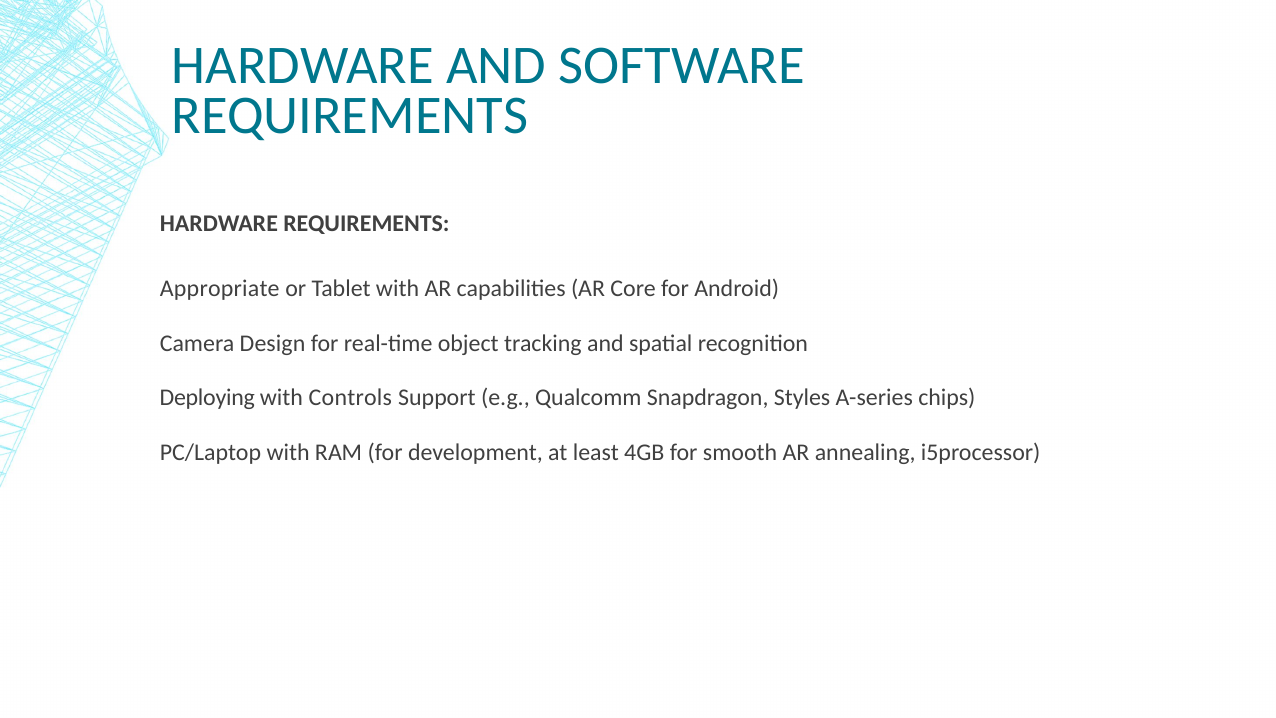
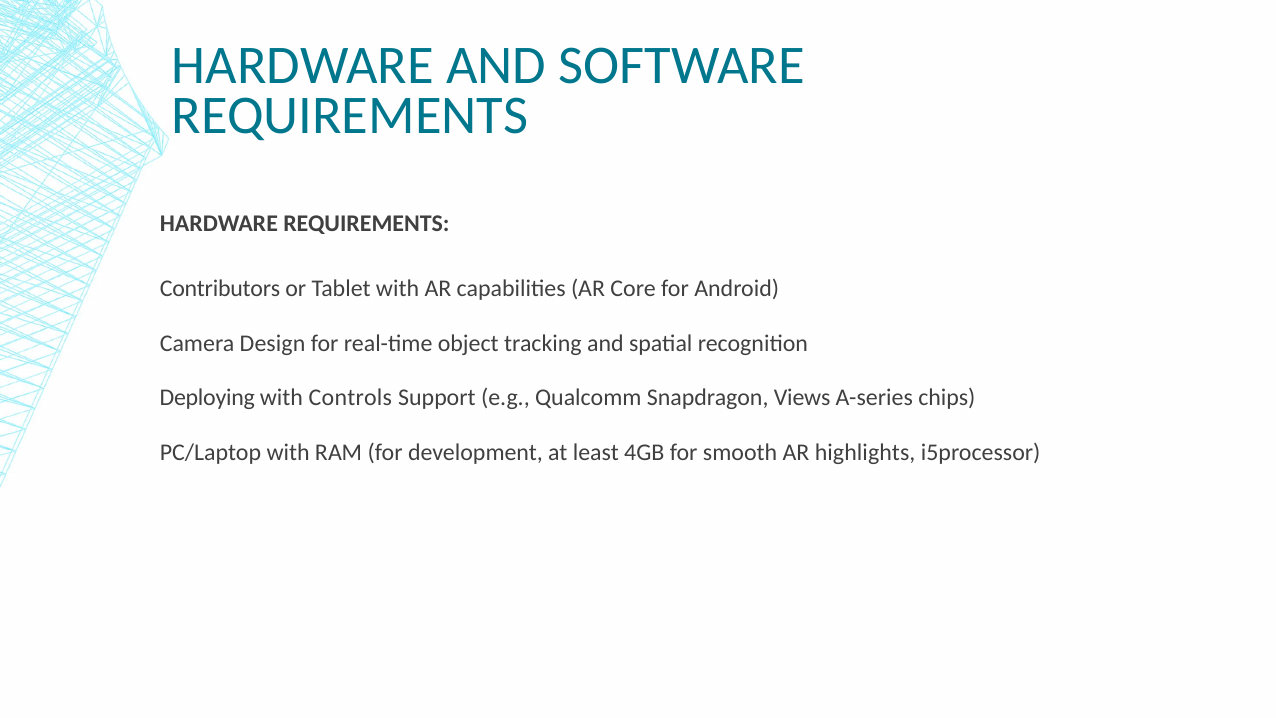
Appropriate: Appropriate -> Contributors
Styles: Styles -> Views
annealing: annealing -> highlights
